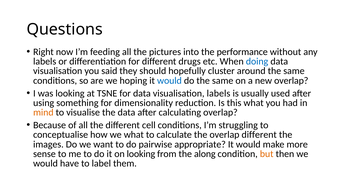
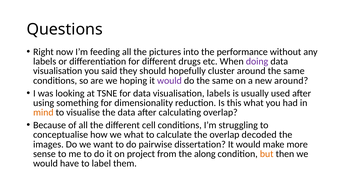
doing colour: blue -> purple
would at (169, 81) colour: blue -> purple
new overlap: overlap -> around
overlap different: different -> decoded
appropriate: appropriate -> dissertation
on looking: looking -> project
